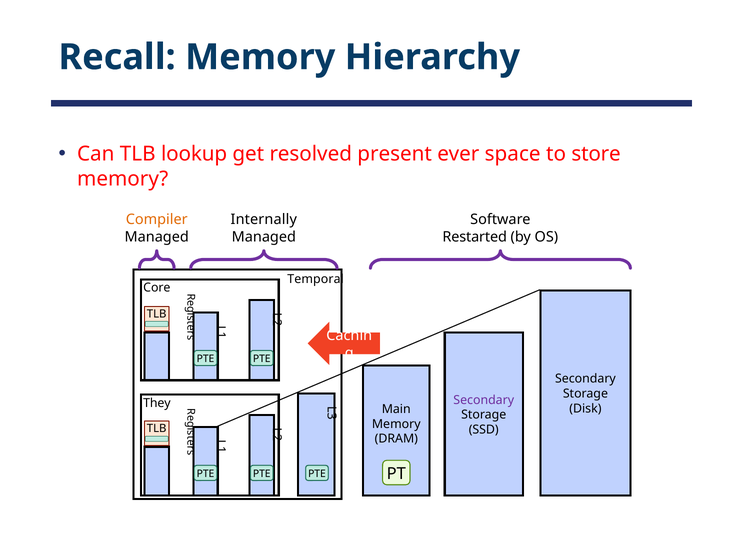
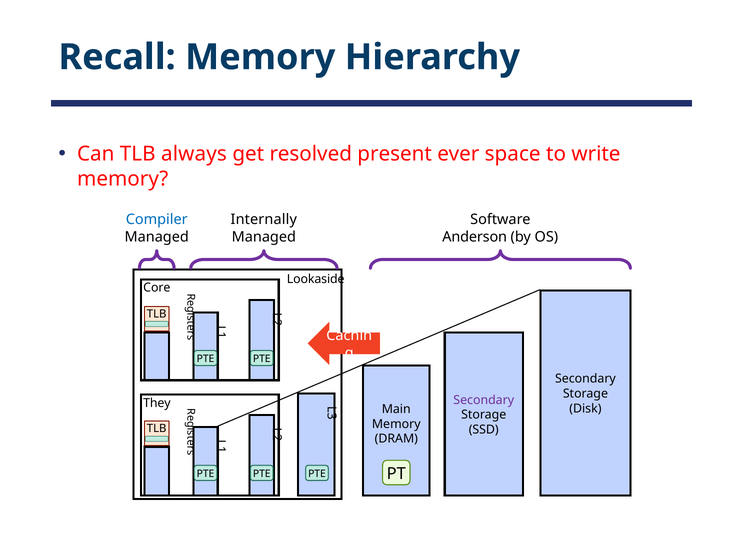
lookup: lookup -> always
store: store -> write
Compiler colour: orange -> blue
Restarted: Restarted -> Anderson
Temporal: Temporal -> Lookaside
